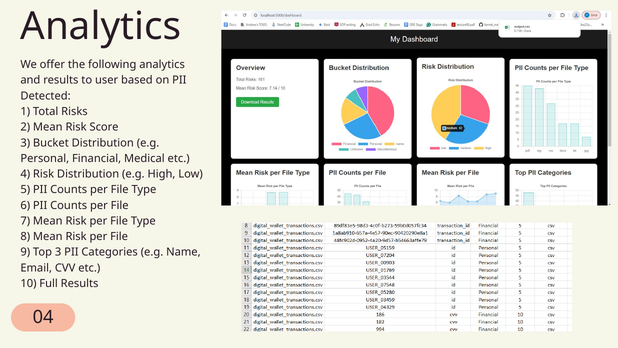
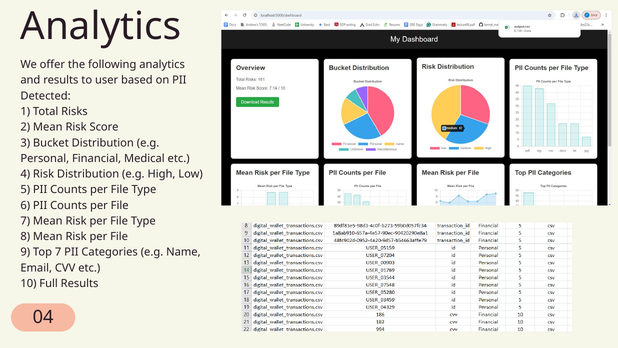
Top 3: 3 -> 7
